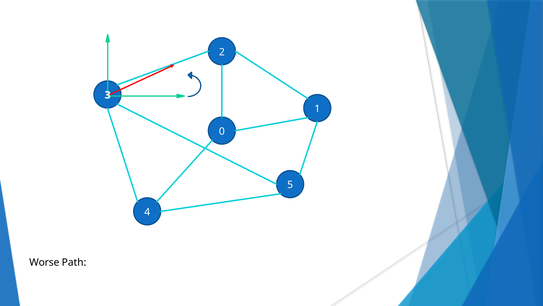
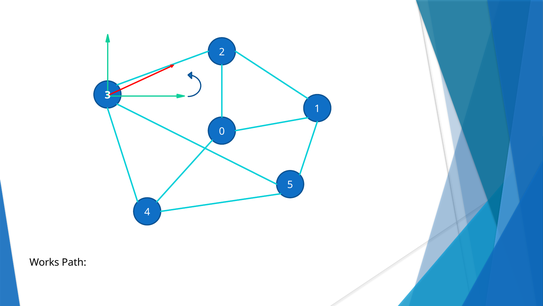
Worse: Worse -> Works
